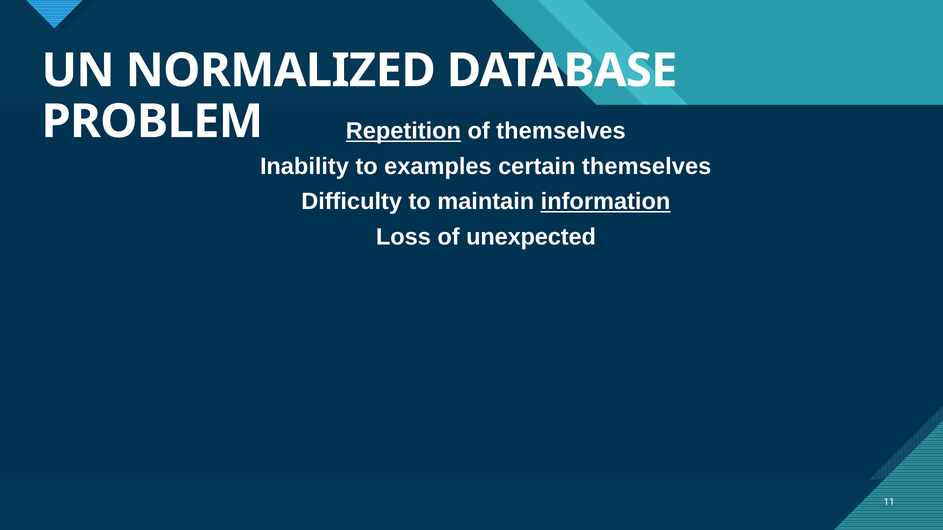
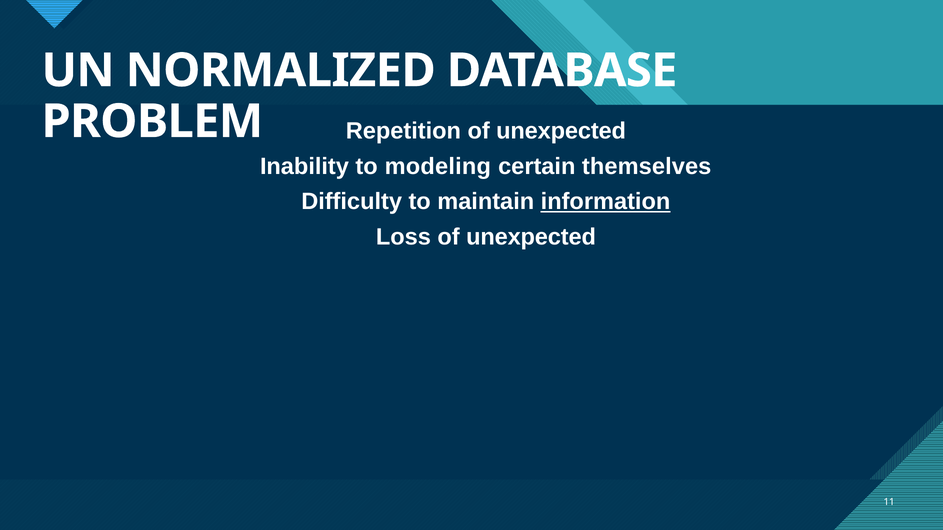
Repetition underline: present -> none
themselves at (561, 131): themselves -> unexpected
examples: examples -> modeling
